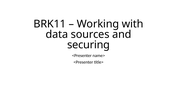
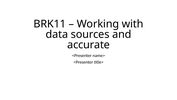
securing: securing -> accurate
